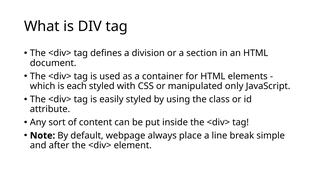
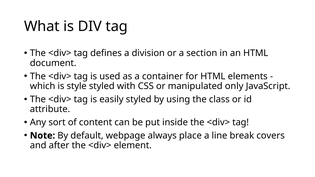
each: each -> style
simple: simple -> covers
